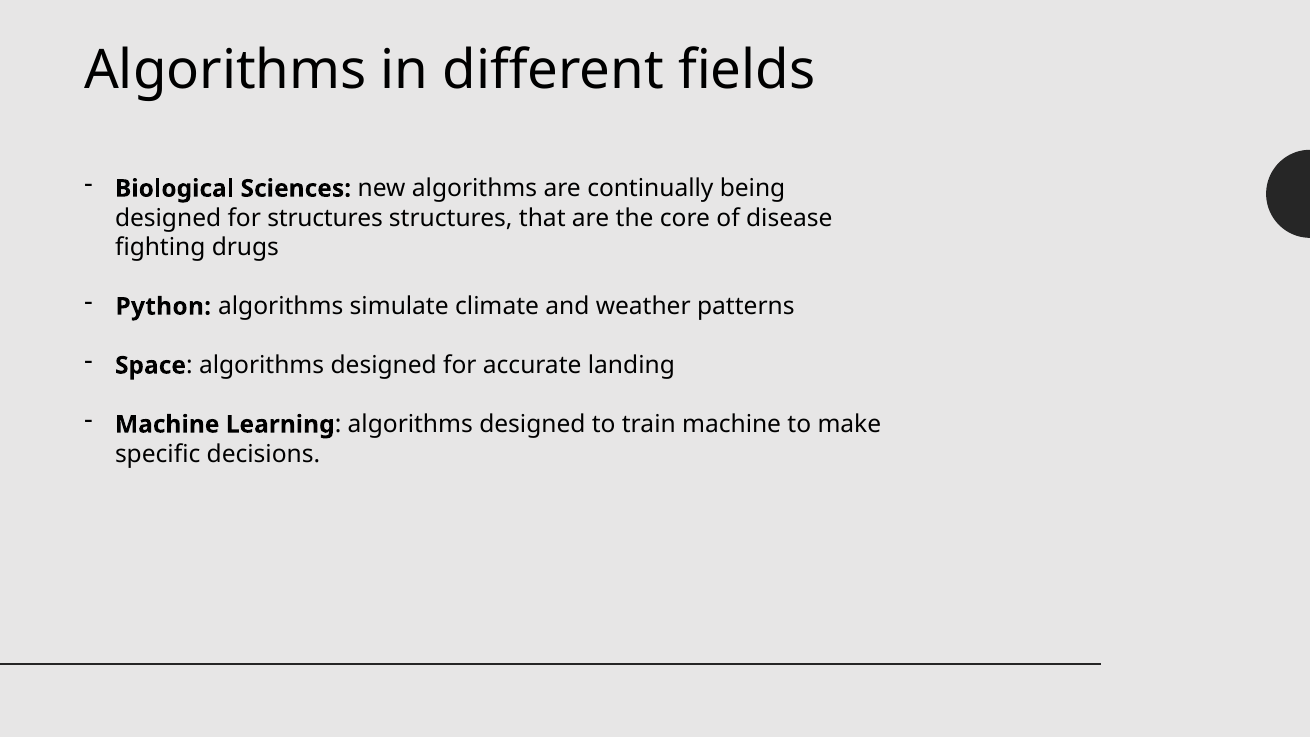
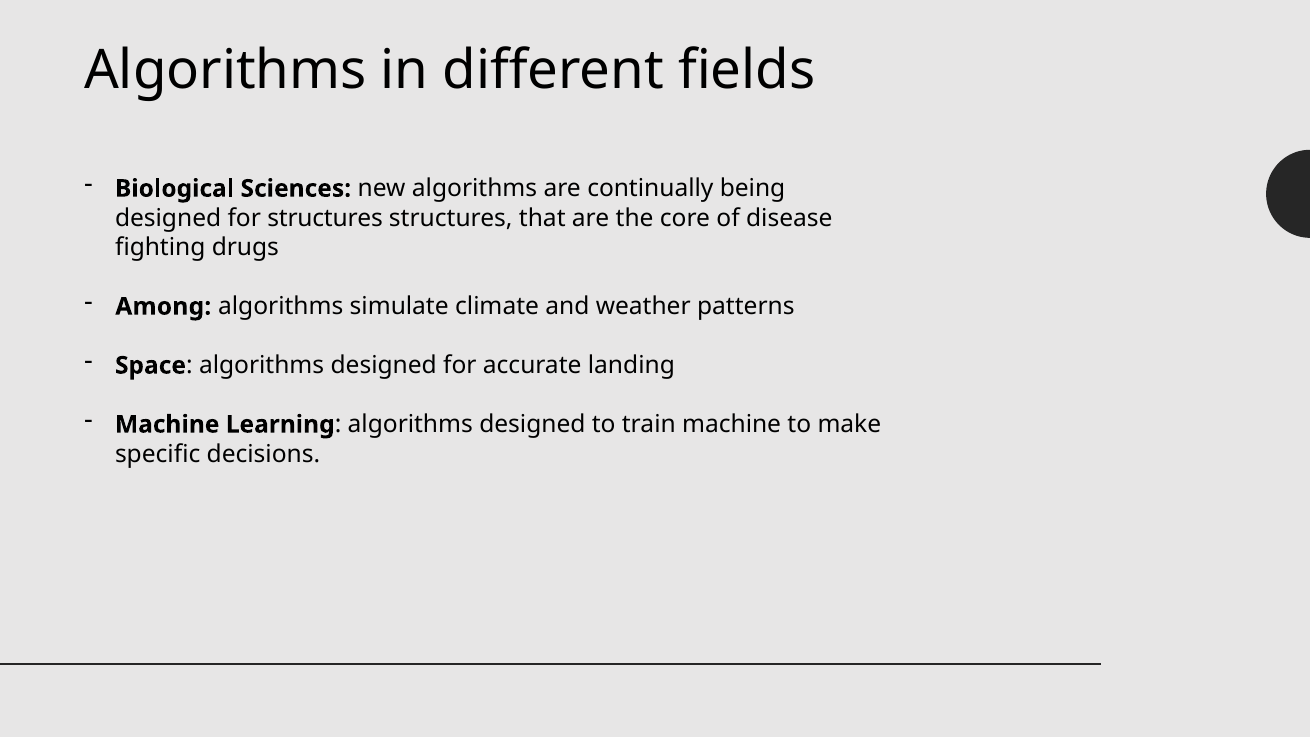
Python: Python -> Among
